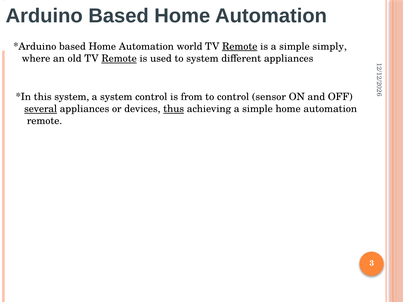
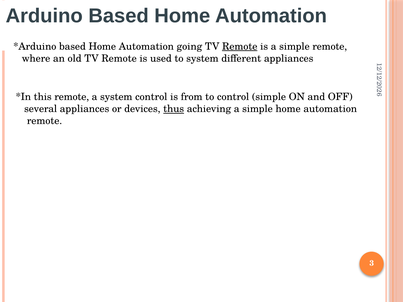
world: world -> going
simple simply: simply -> remote
Remote at (119, 59) underline: present -> none
this system: system -> remote
control sensor: sensor -> simple
several underline: present -> none
